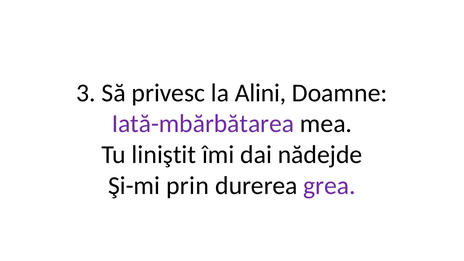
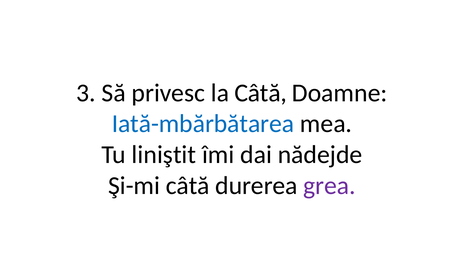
la Alini: Alini -> Câtă
Iată-mbărbătarea colour: purple -> blue
Şi-mi prin: prin -> câtă
